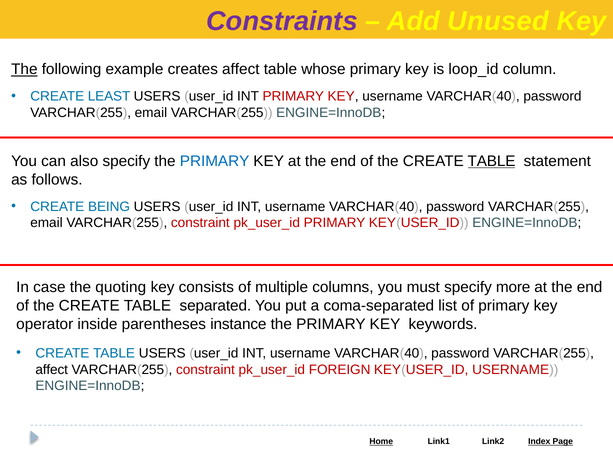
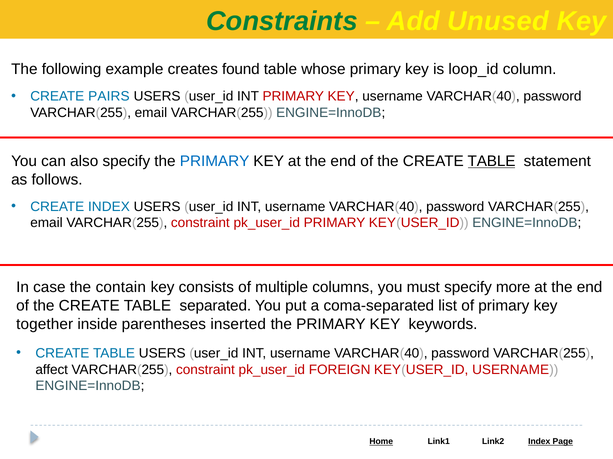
Constraints colour: purple -> green
The at (24, 69) underline: present -> none
creates affect: affect -> found
LEAST: LEAST -> PAIRS
CREATE BEING: BEING -> INDEX
quoting: quoting -> contain
operator: operator -> together
instance: instance -> inserted
